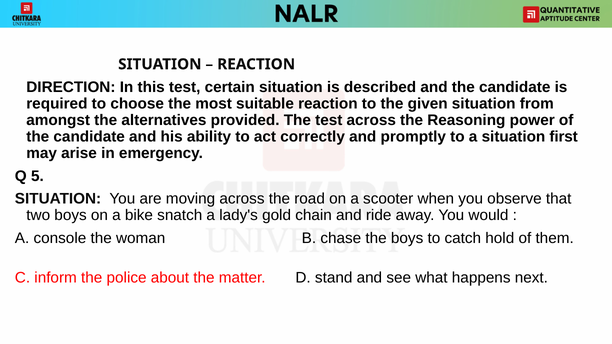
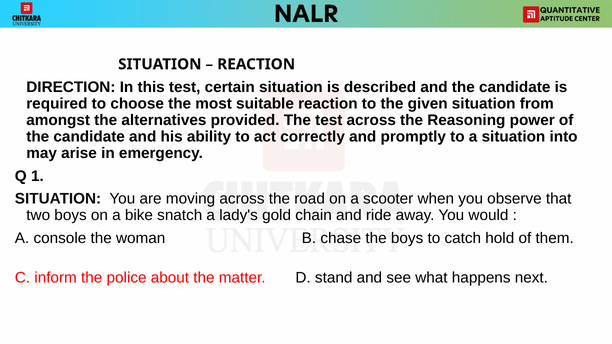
first: first -> into
5: 5 -> 1
